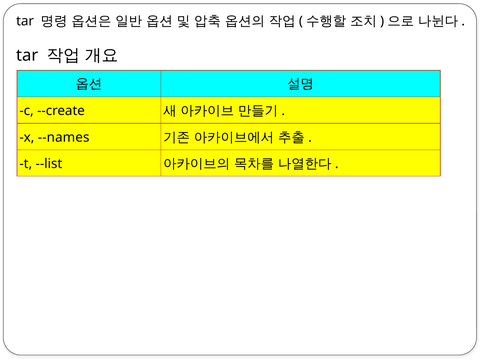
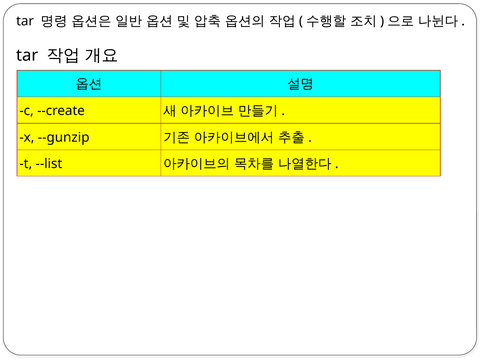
--names: --names -> --gunzip
